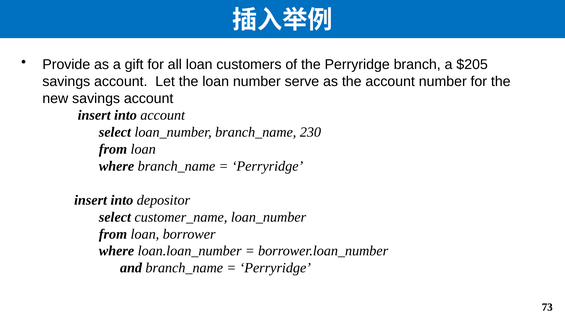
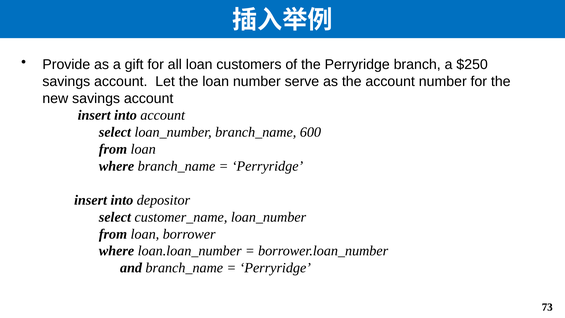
$205: $205 -> $250
230: 230 -> 600
